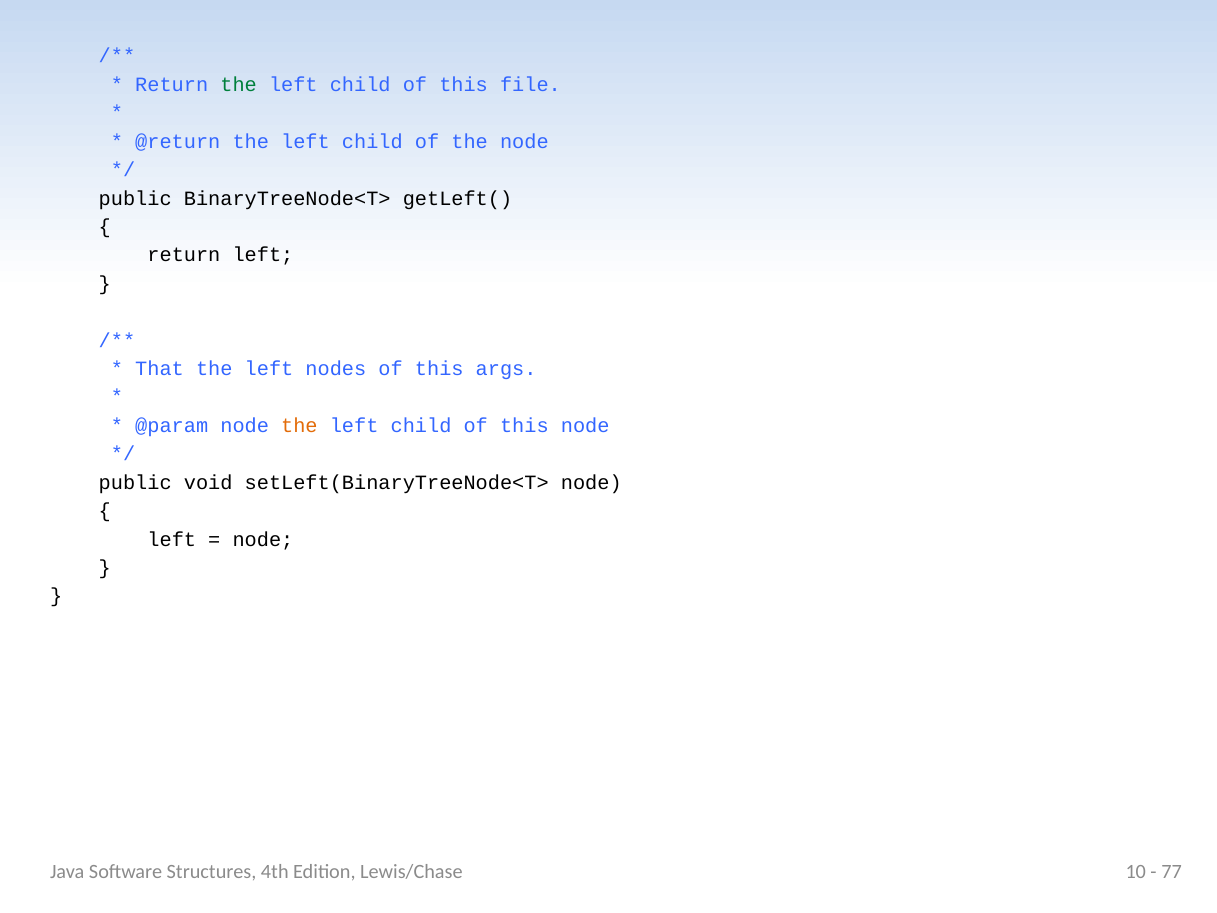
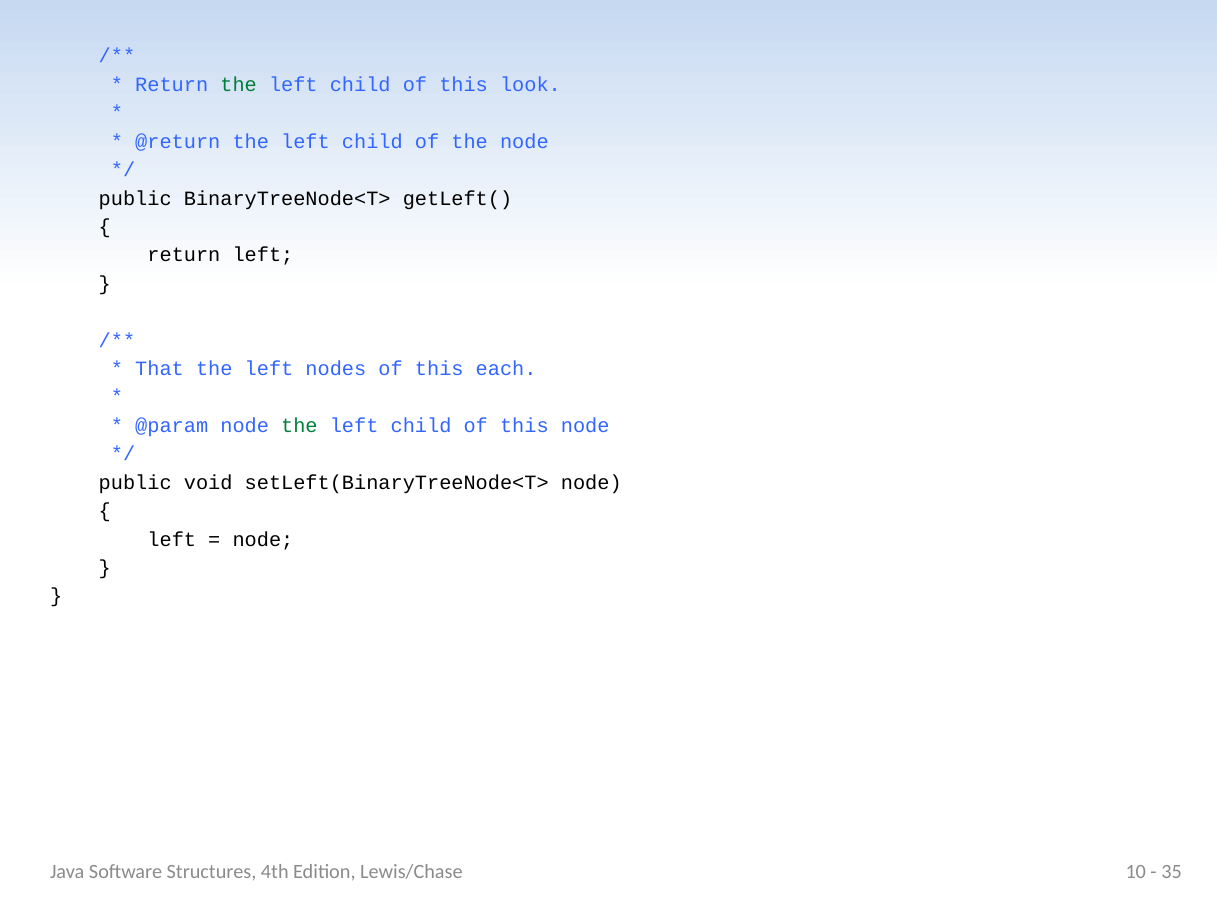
file: file -> look
args: args -> each
the at (299, 426) colour: orange -> green
77: 77 -> 35
